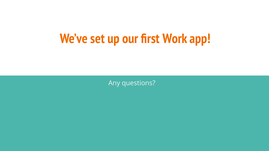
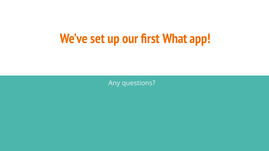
Work: Work -> What
